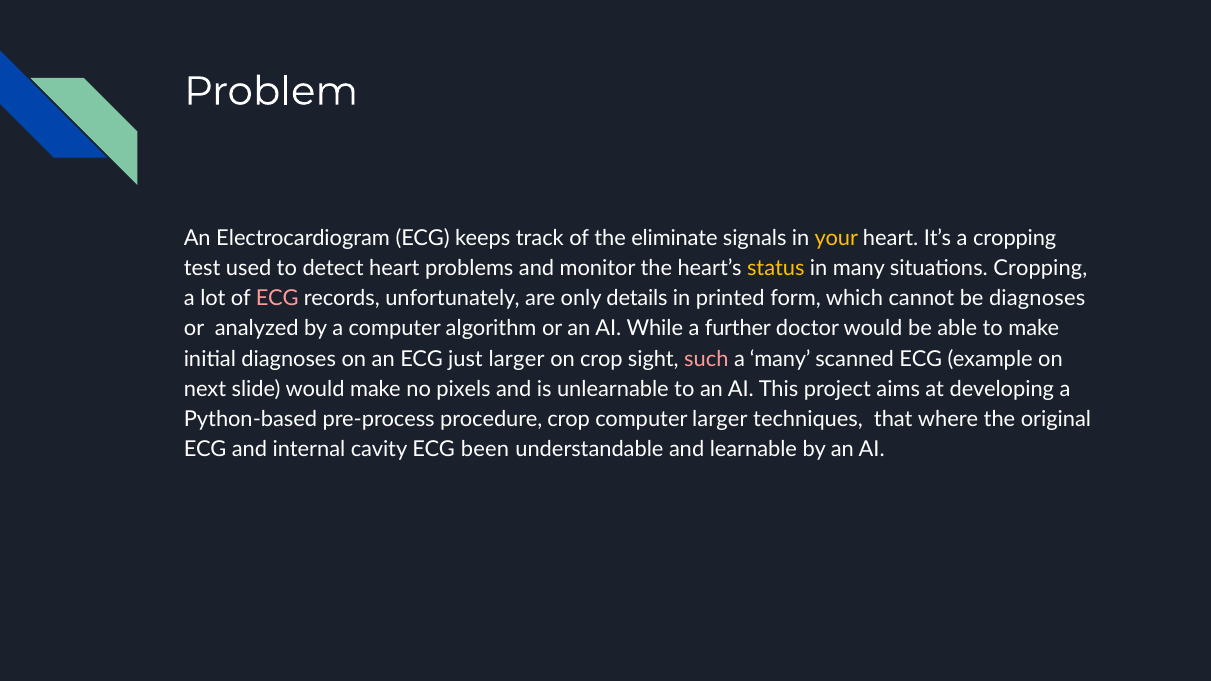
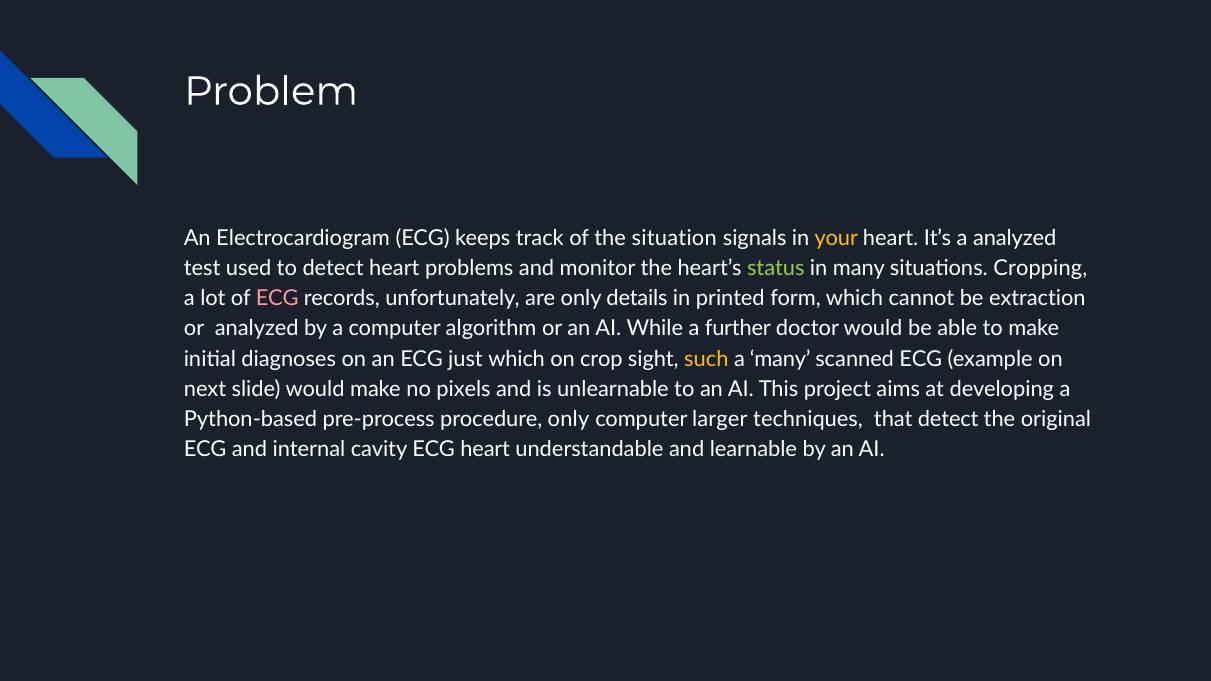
eliminate: eliminate -> situation
a cropping: cropping -> analyzed
status colour: yellow -> light green
be diagnoses: diagnoses -> extraction
just larger: larger -> which
such colour: pink -> yellow
procedure crop: crop -> only
that where: where -> detect
ECG been: been -> heart
